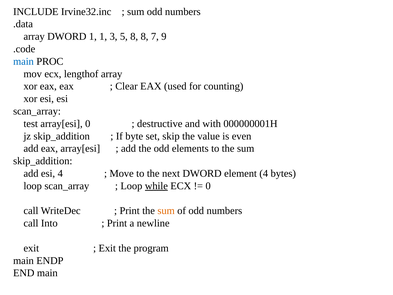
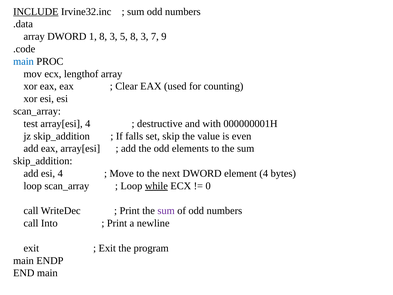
INCLUDE underline: none -> present
1 1: 1 -> 8
5 8 8: 8 -> 3
array[esi 0: 0 -> 4
byte: byte -> falls
sum at (166, 211) colour: orange -> purple
